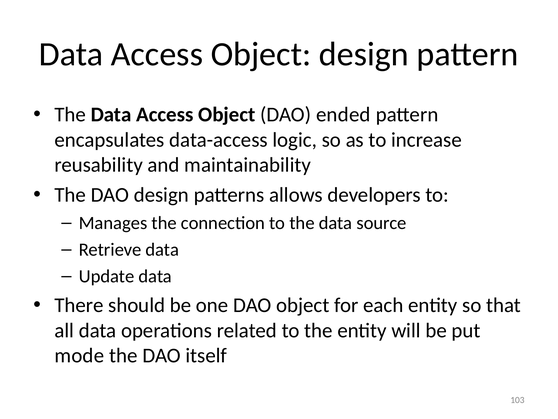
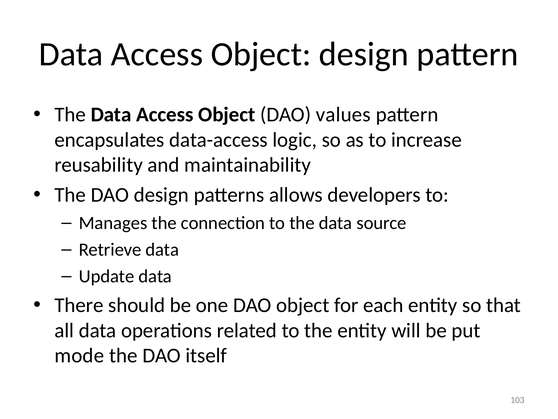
ended: ended -> values
